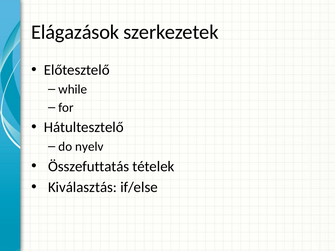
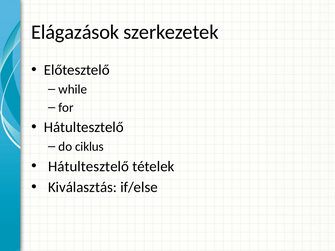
nyelv: nyelv -> ciklus
Összefuttatás at (89, 167): Összefuttatás -> Hátultesztelő
